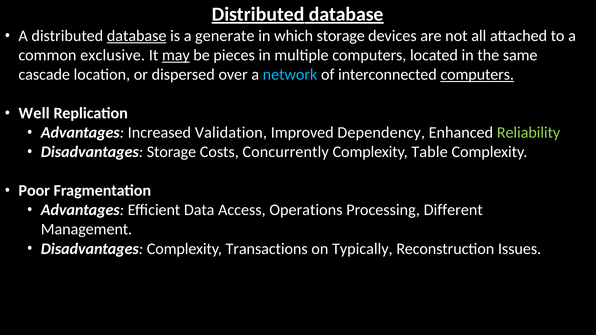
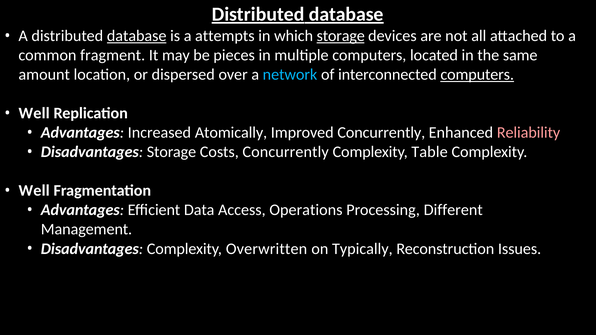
generate: generate -> attempts
storage at (341, 36) underline: none -> present
exclusive: exclusive -> fragment
may underline: present -> none
cascade: cascade -> amount
Validation: Validation -> Atomically
Improved Dependency: Dependency -> Concurrently
Reliability colour: light green -> pink
Poor at (34, 191): Poor -> Well
Transactions: Transactions -> Overwritten
